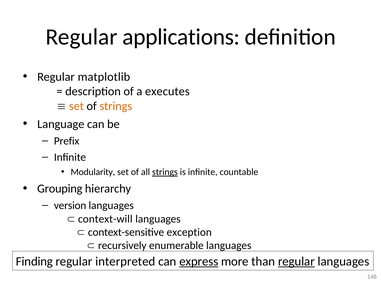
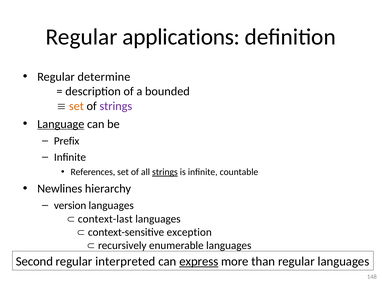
matplotlib: matplotlib -> determine
executes: executes -> bounded
strings at (116, 106) colour: orange -> purple
Language underline: none -> present
Modularity: Modularity -> References
Grouping: Grouping -> Newlines
context-will: context-will -> context-last
Finding: Finding -> Second
regular at (296, 262) underline: present -> none
